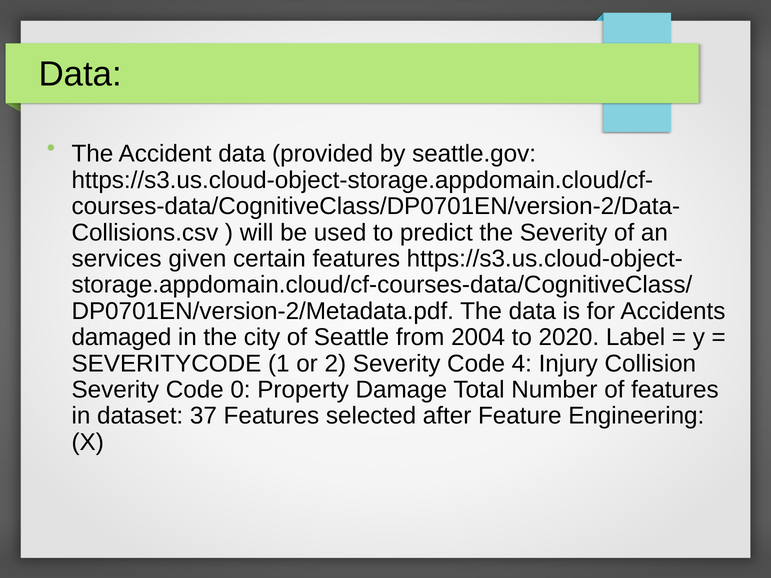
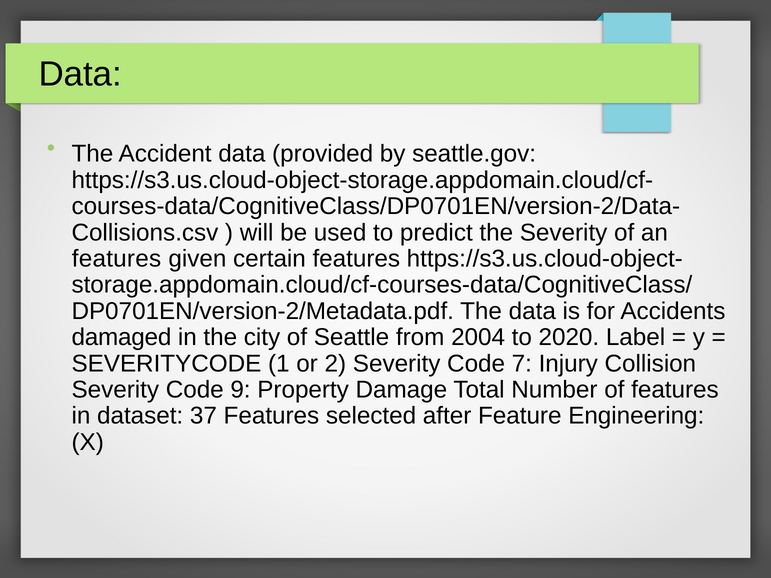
services at (117, 259): services -> features
4: 4 -> 7
0: 0 -> 9
